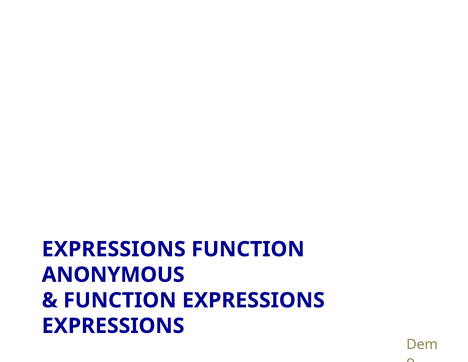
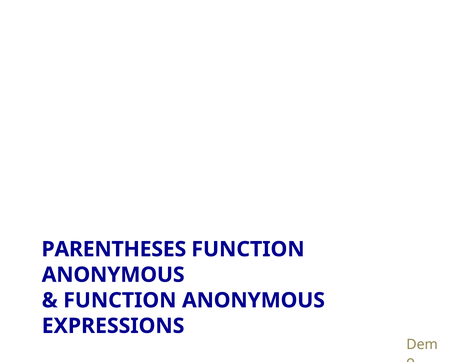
EXPRESSIONS at (114, 249): EXPRESSIONS -> PARENTHESES
EXPRESSIONS at (253, 300): EXPRESSIONS -> ANONYMOUS
